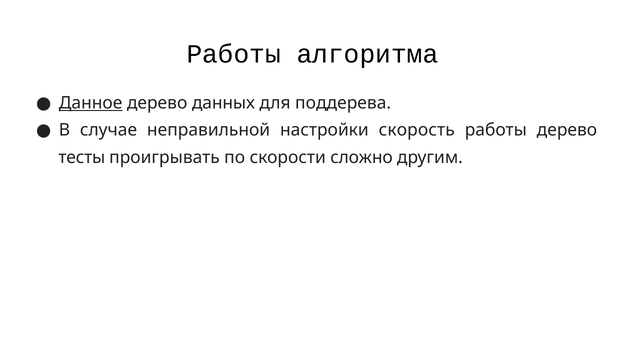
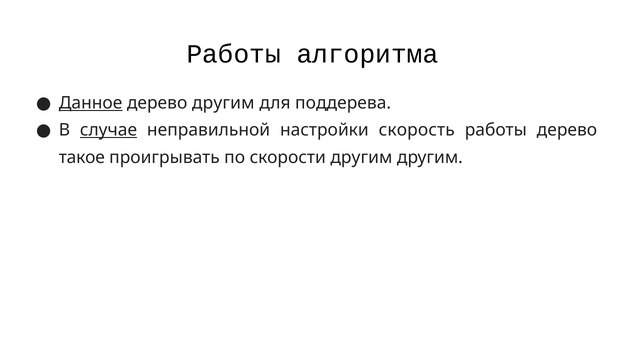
дерево данных: данных -> другим
случае underline: none -> present
тесты: тесты -> такое
скорости сложно: сложно -> другим
